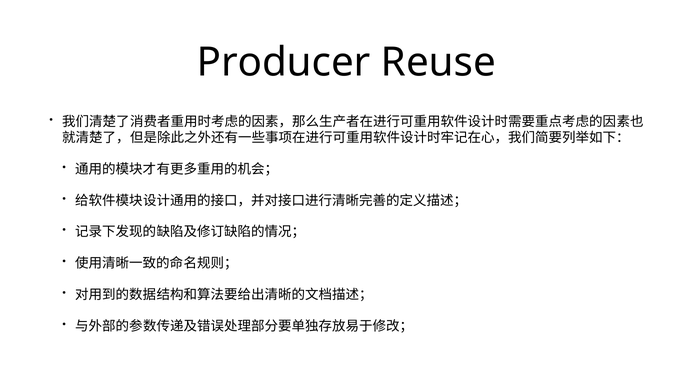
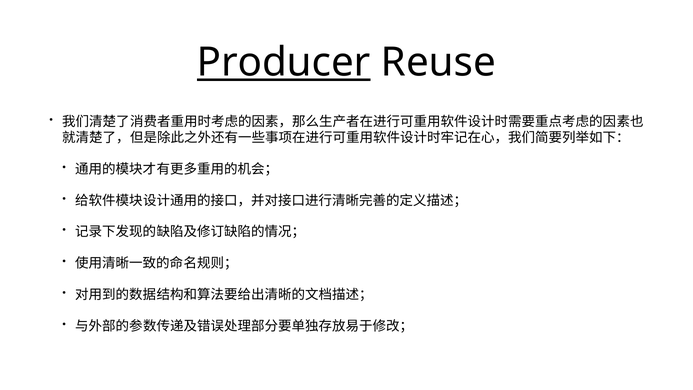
Producer underline: none -> present
